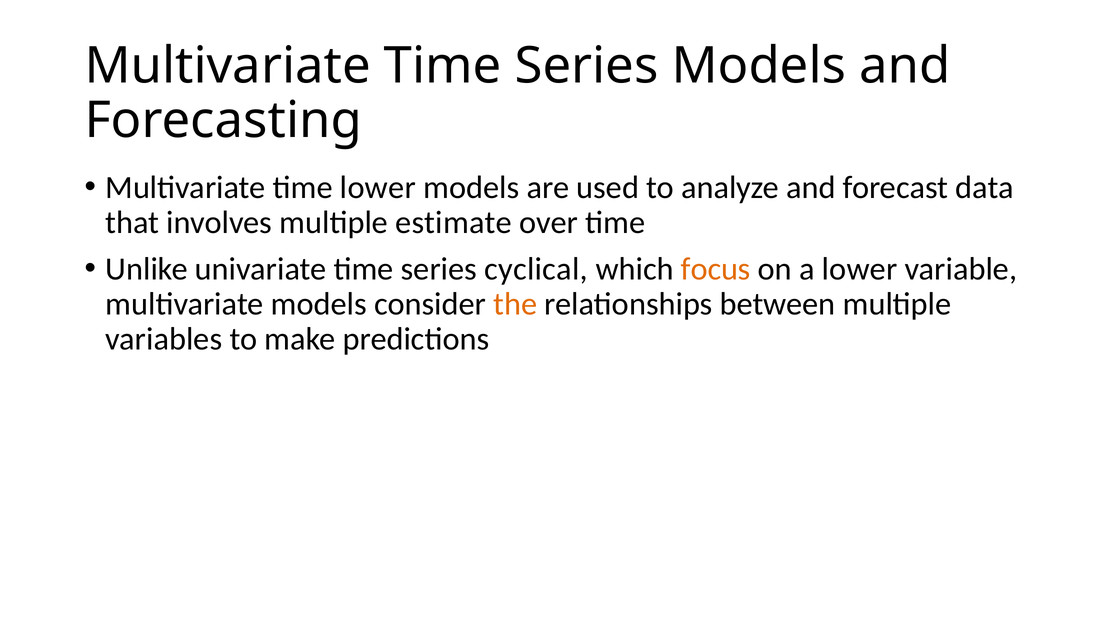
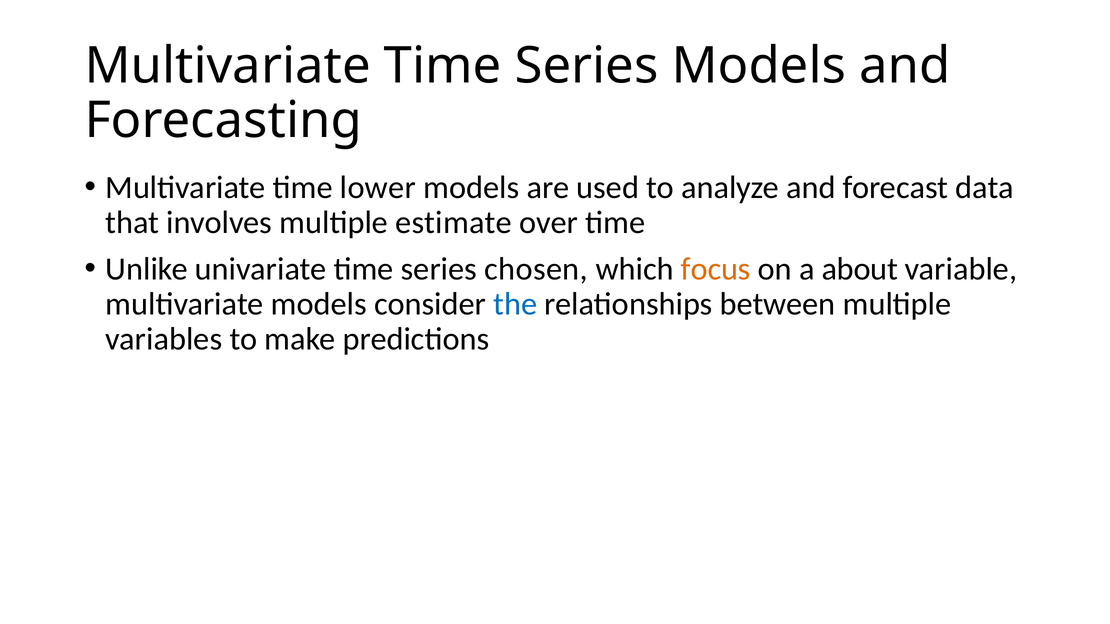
cyclical: cyclical -> chosen
a lower: lower -> about
the colour: orange -> blue
